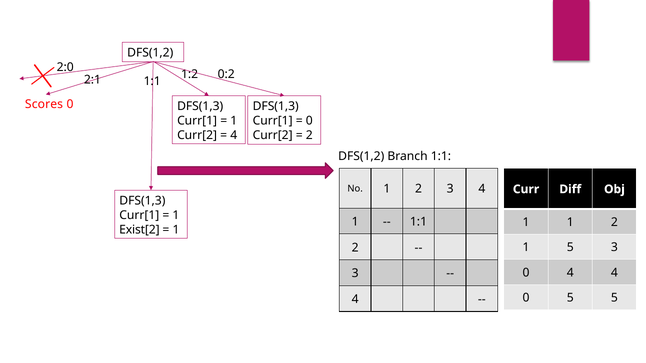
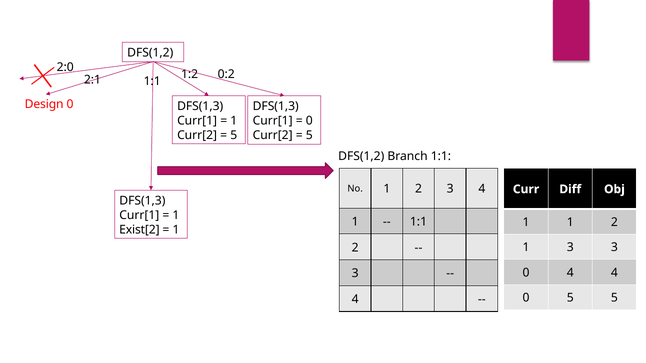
Scores: Scores -> Design
4 at (234, 135): 4 -> 5
2 at (309, 135): 2 -> 5
1 5: 5 -> 3
